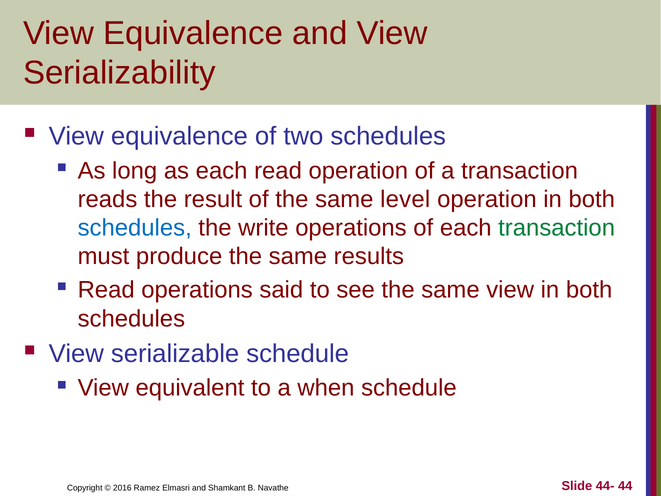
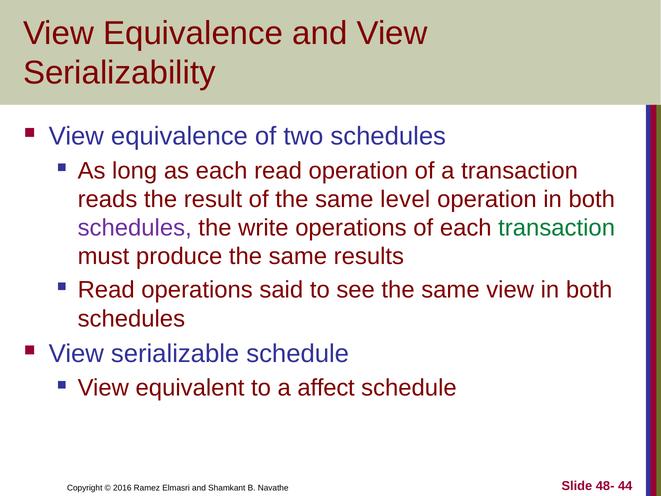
schedules at (135, 228) colour: blue -> purple
when: when -> affect
44-: 44- -> 48-
